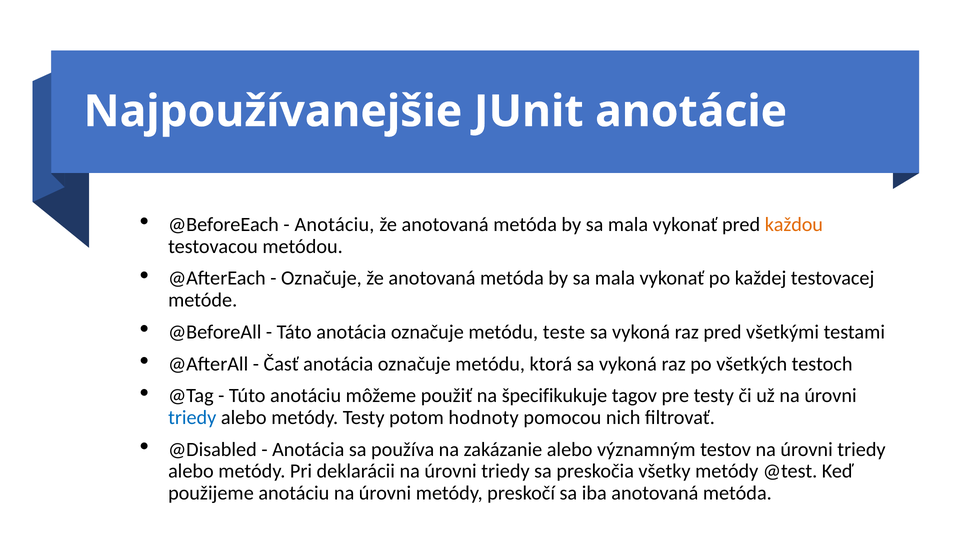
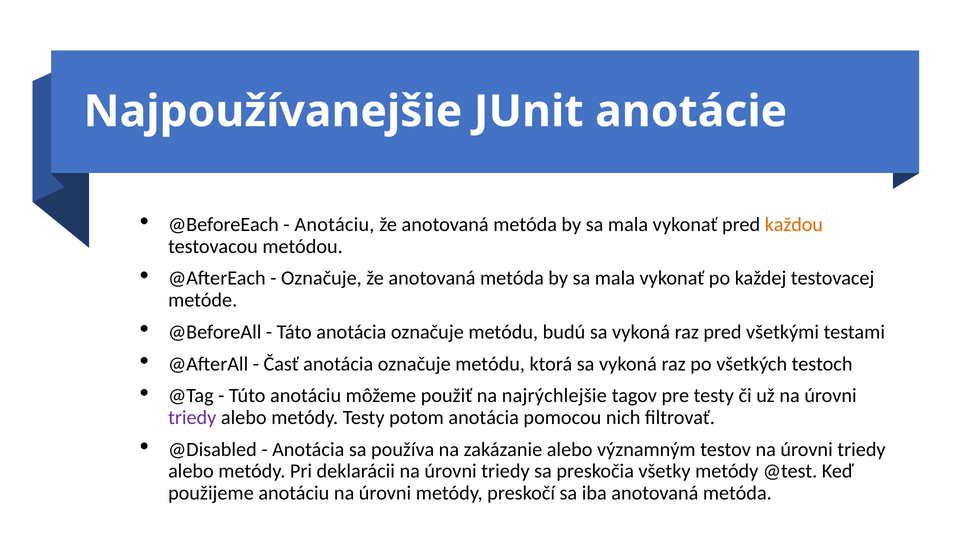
teste: teste -> budú
špecifikukuje: špecifikukuje -> najrýchlejšie
triedy at (192, 418) colour: blue -> purple
potom hodnoty: hodnoty -> anotácia
